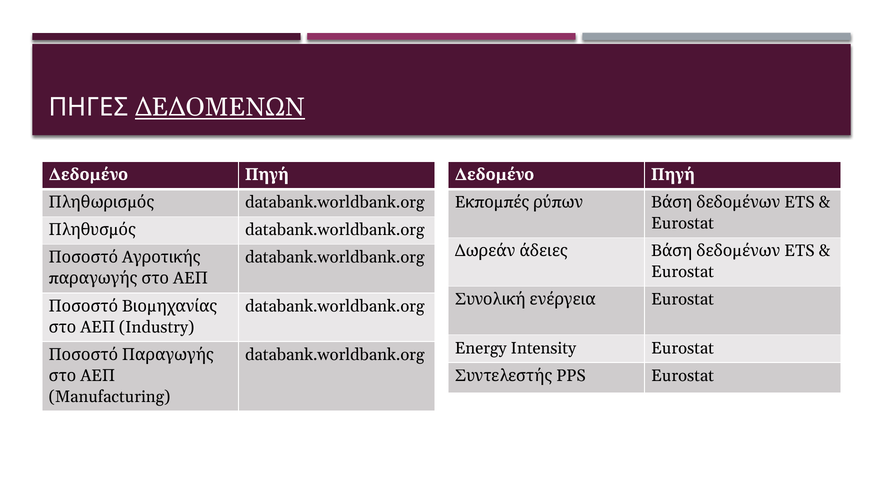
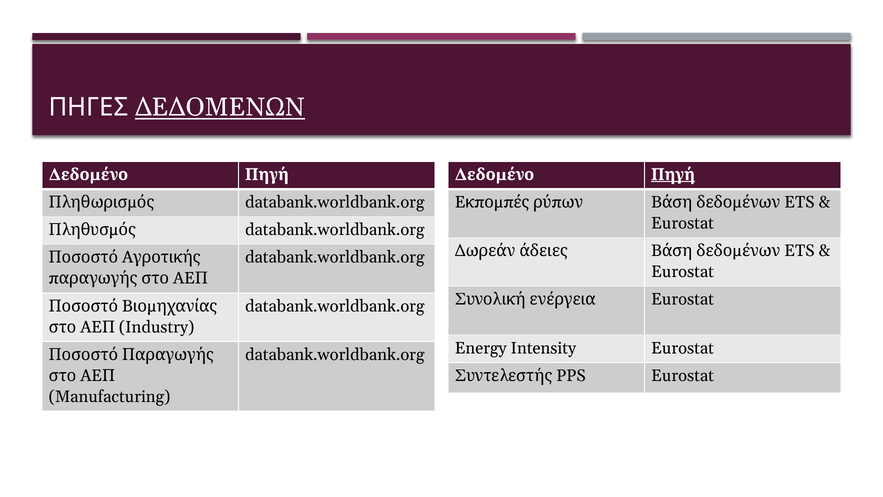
Πηγή at (673, 174) underline: none -> present
